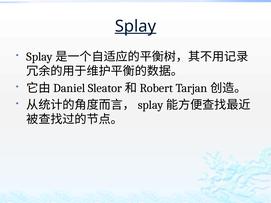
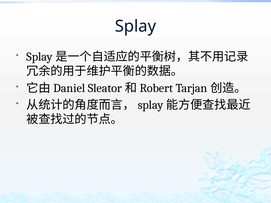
Splay underline: present -> none
